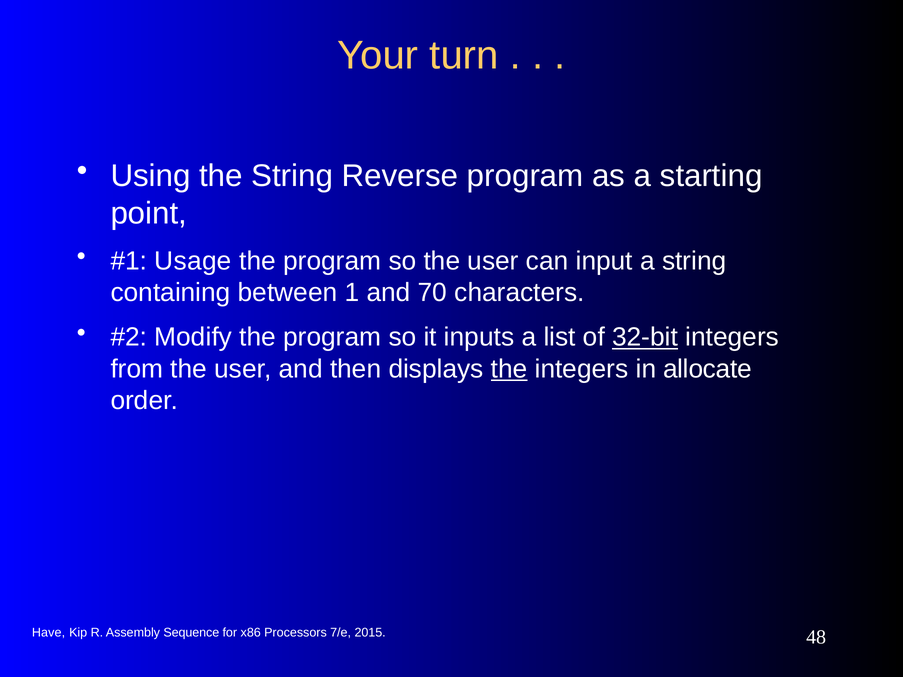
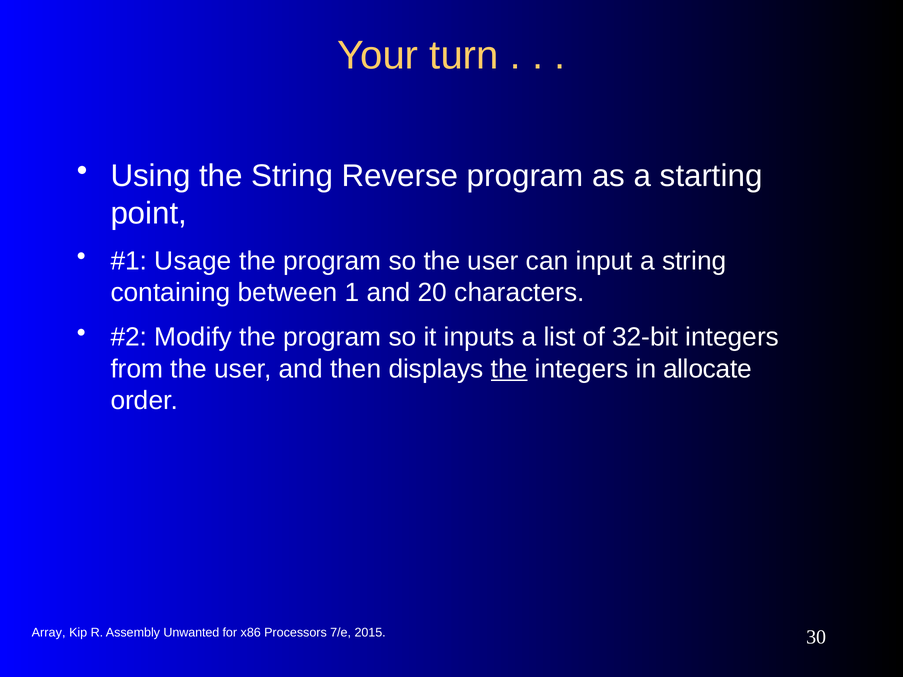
70: 70 -> 20
32-bit underline: present -> none
Have: Have -> Array
Sequence: Sequence -> Unwanted
48: 48 -> 30
